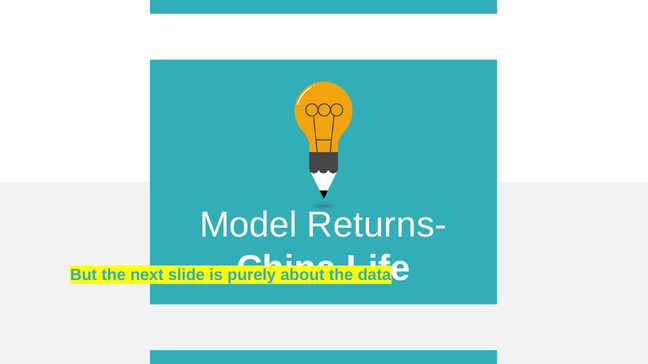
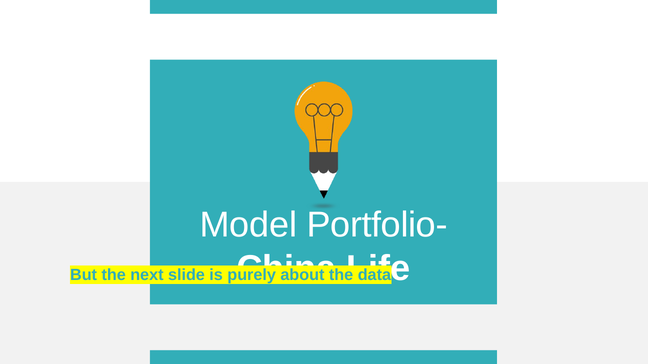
Returns-: Returns- -> Portfolio-
